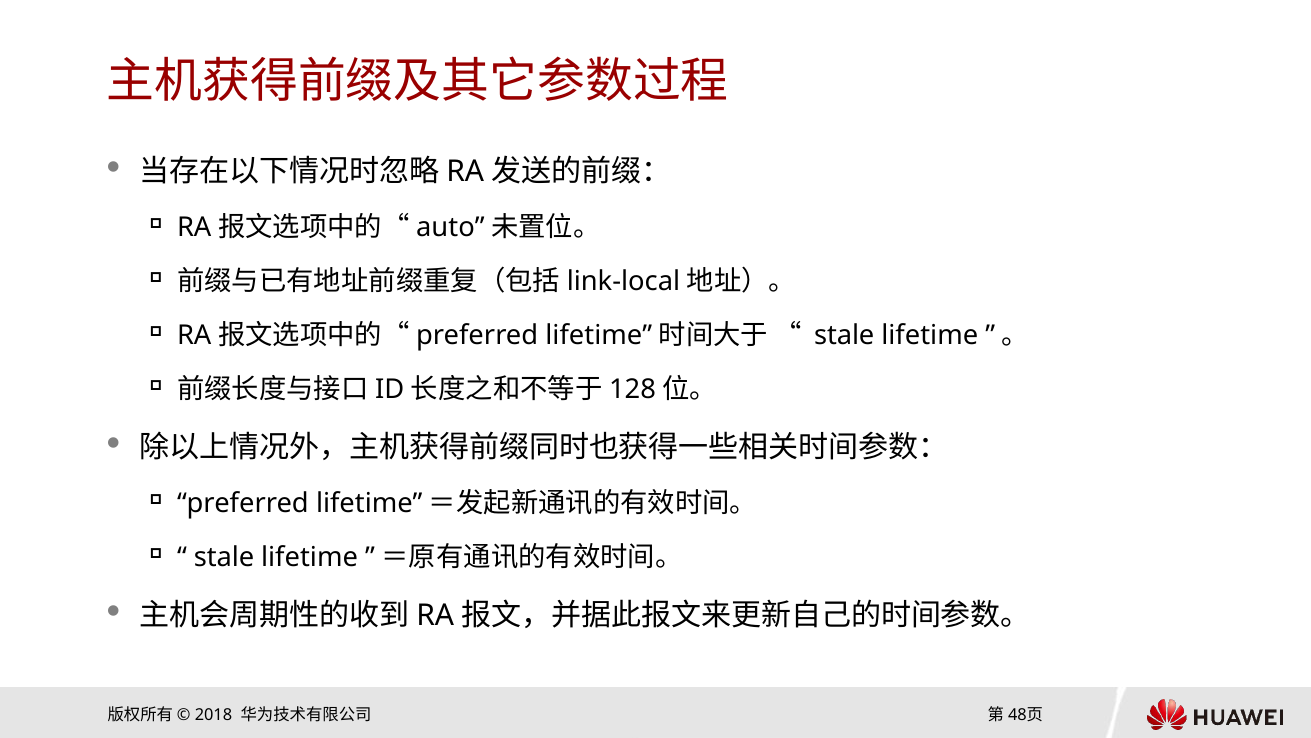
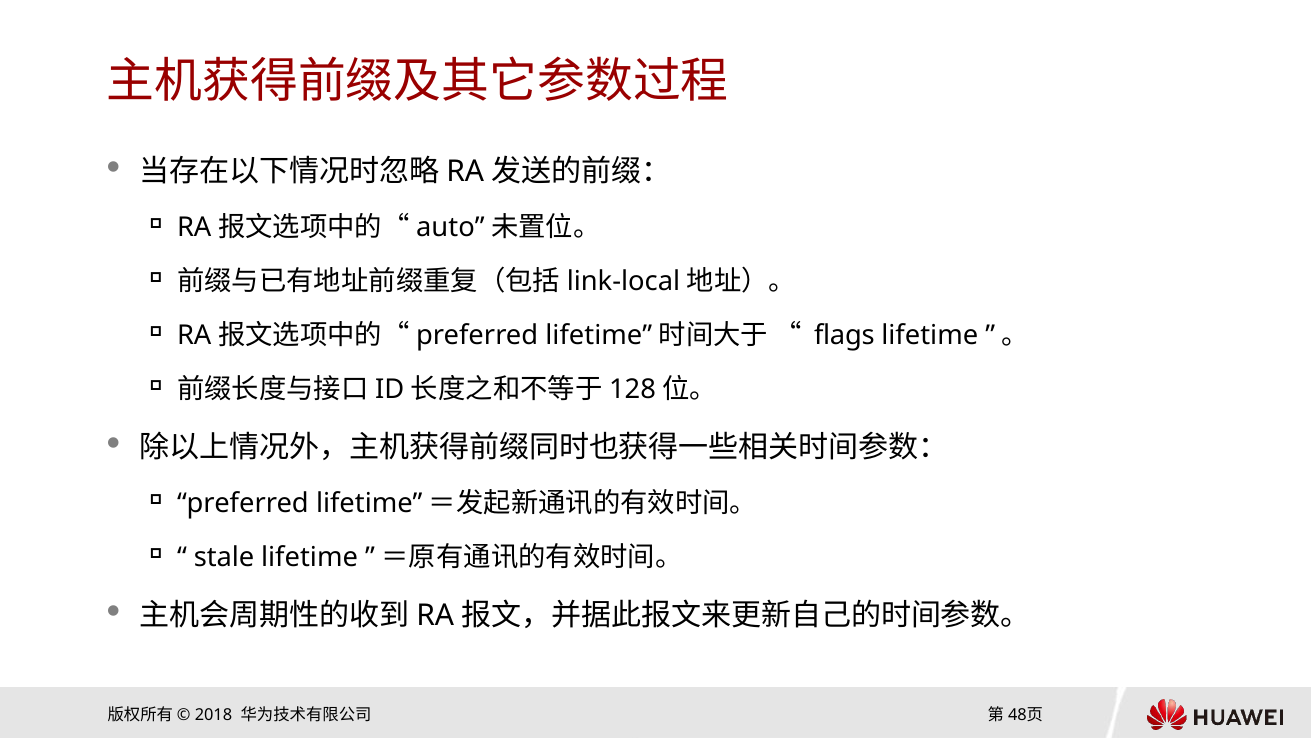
stale at (844, 335): stale -> flags
